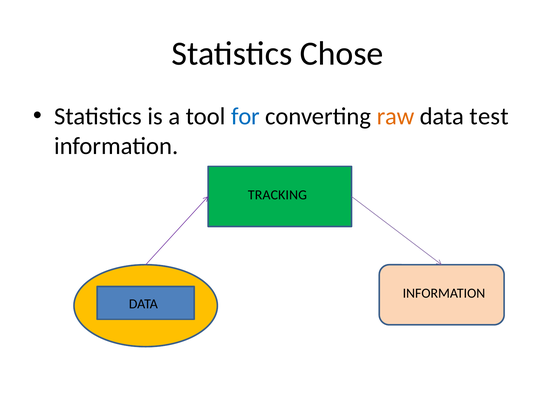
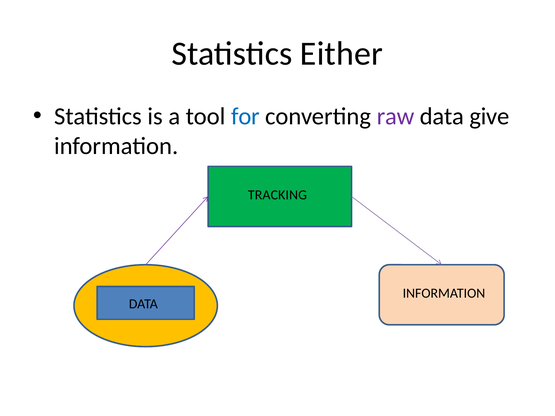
Chose: Chose -> Either
raw colour: orange -> purple
test: test -> give
